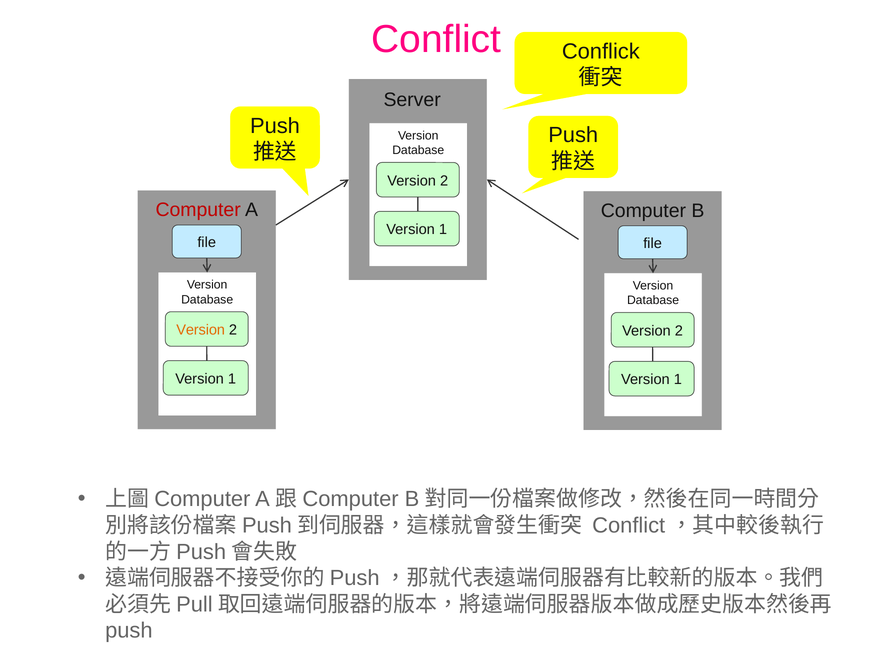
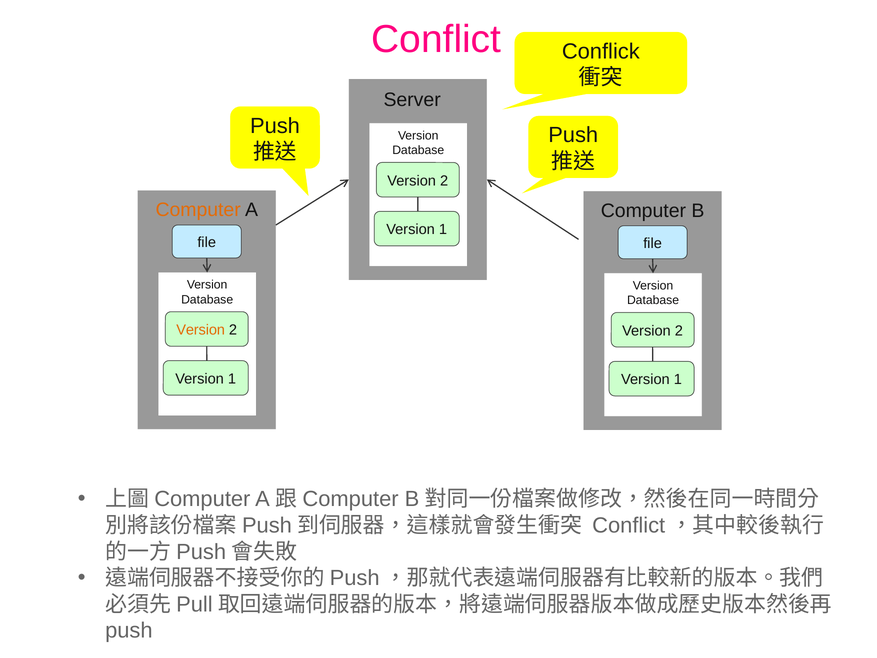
Computer at (198, 210) colour: red -> orange
